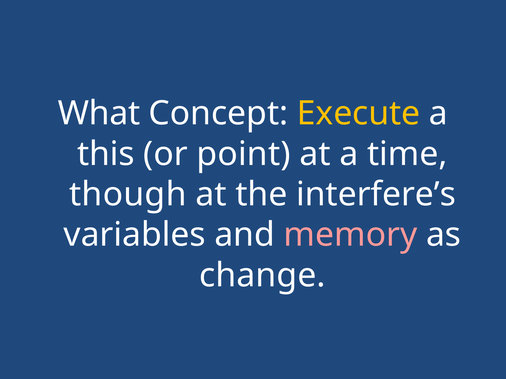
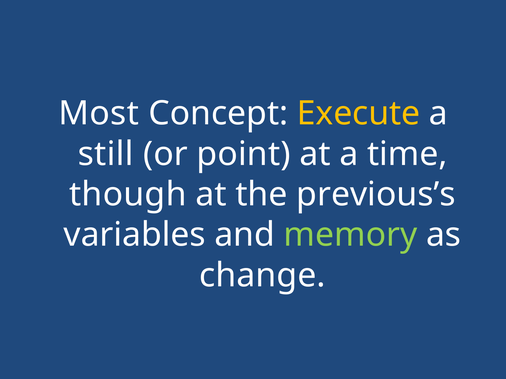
What: What -> Most
this: this -> still
interfere’s: interfere’s -> previous’s
memory colour: pink -> light green
